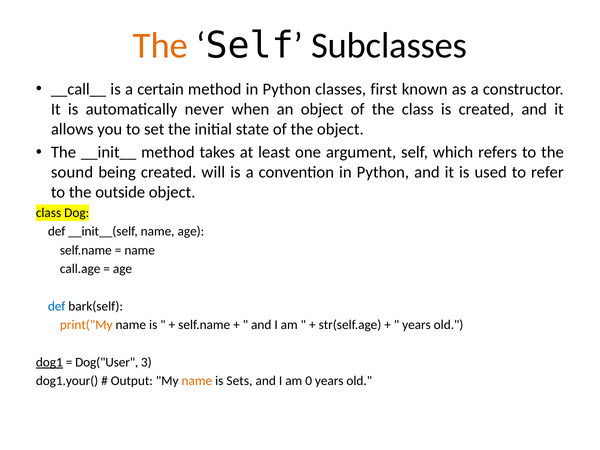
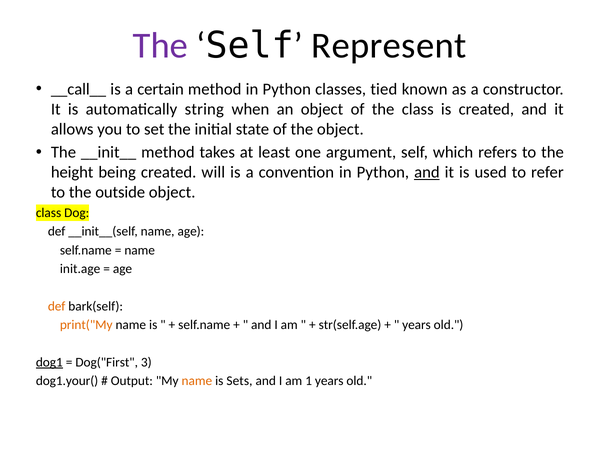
The at (160, 46) colour: orange -> purple
Subclasses: Subclasses -> Represent
first: first -> tied
never: never -> string
sound: sound -> height
and at (427, 172) underline: none -> present
call.age: call.age -> init.age
def at (57, 306) colour: blue -> orange
Dog("User: Dog("User -> Dog("First
0: 0 -> 1
